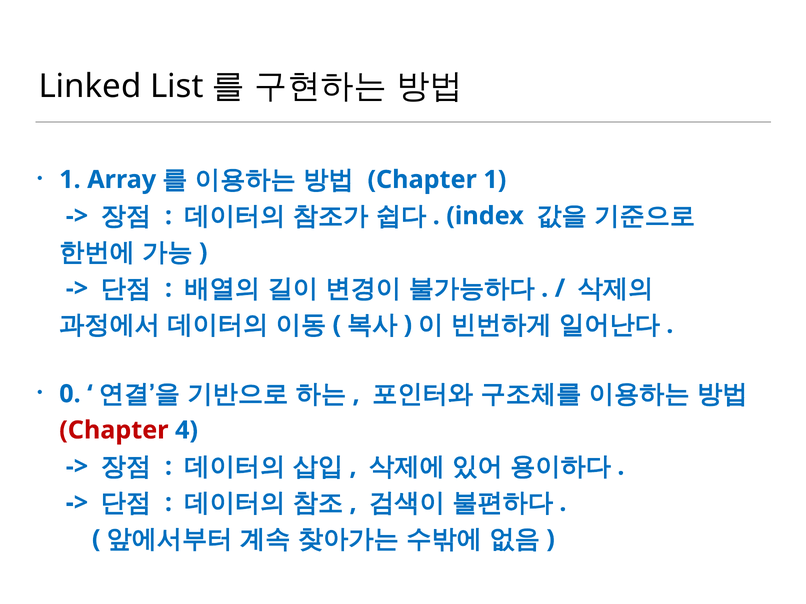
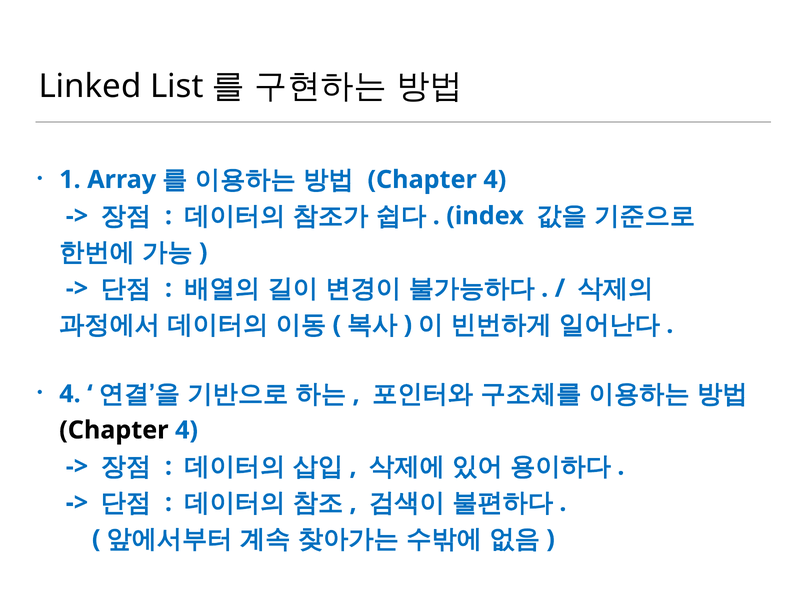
1 at (495, 180): 1 -> 4
0 at (70, 394): 0 -> 4
Chapter at (114, 431) colour: red -> black
